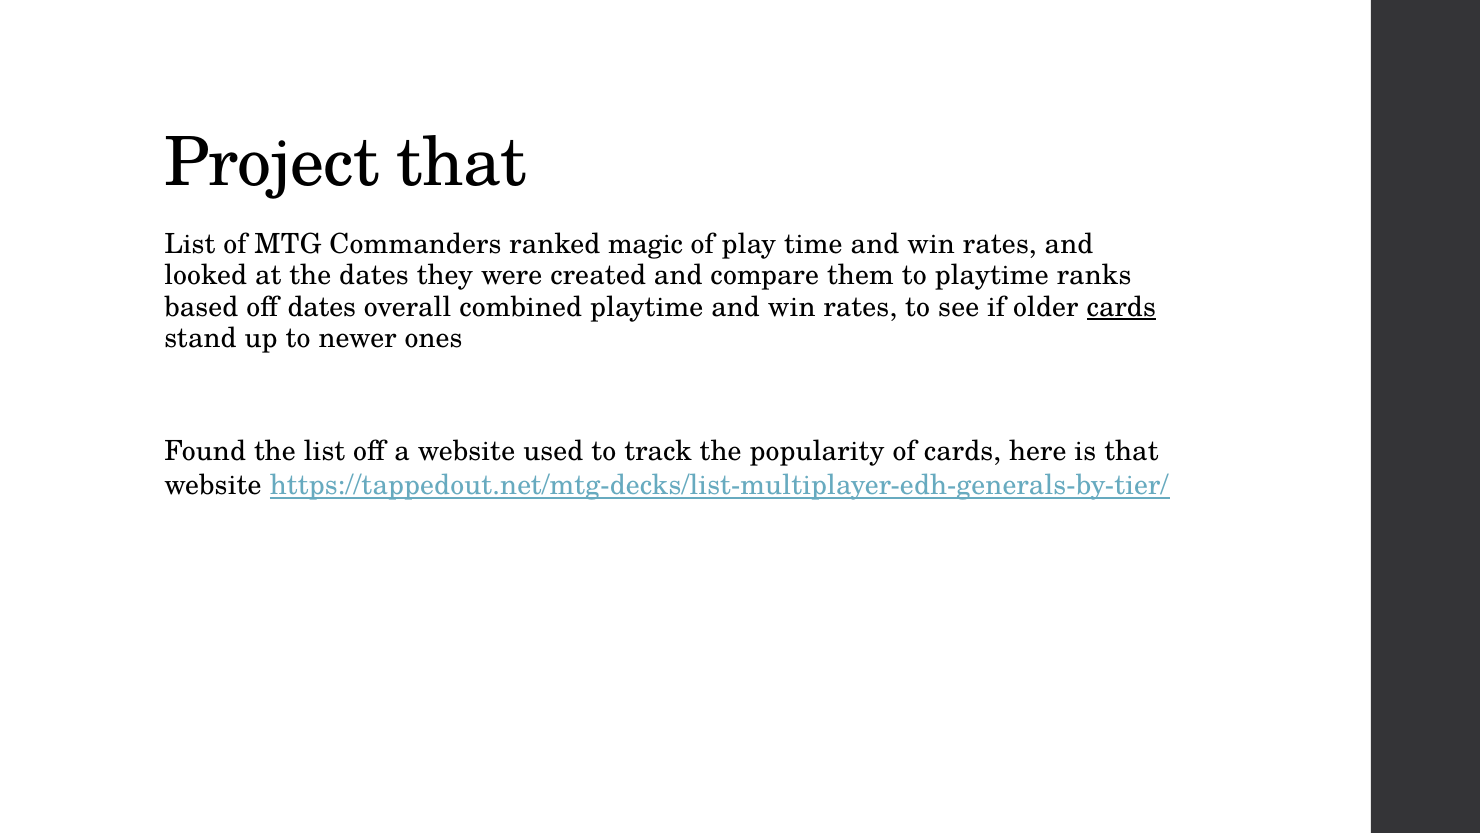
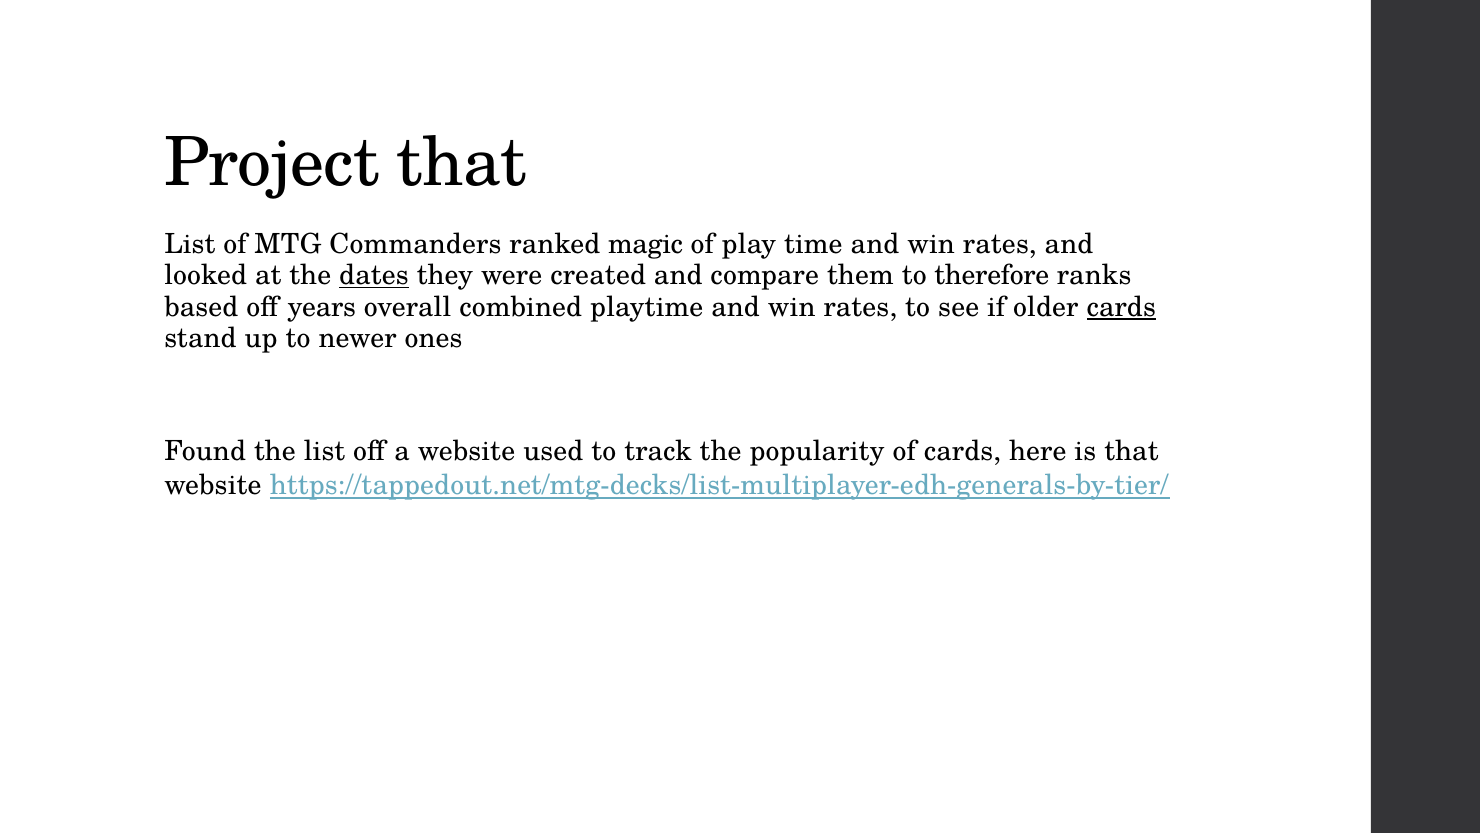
dates at (374, 275) underline: none -> present
to playtime: playtime -> therefore
off dates: dates -> years
